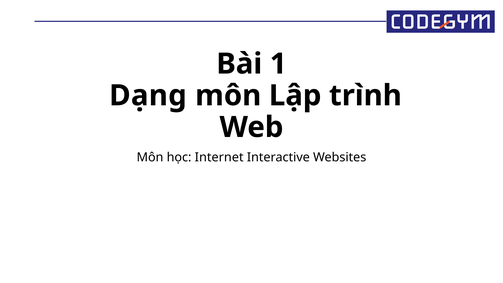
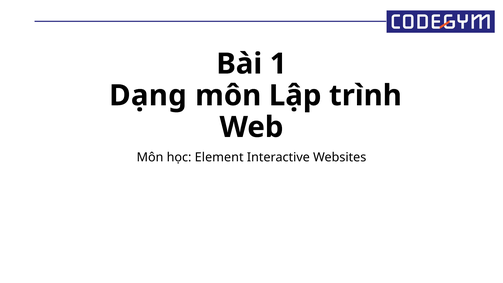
Internet: Internet -> Element
